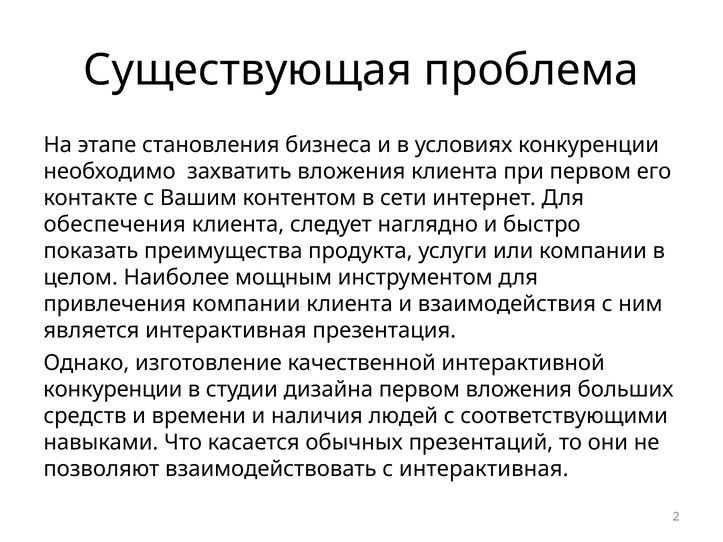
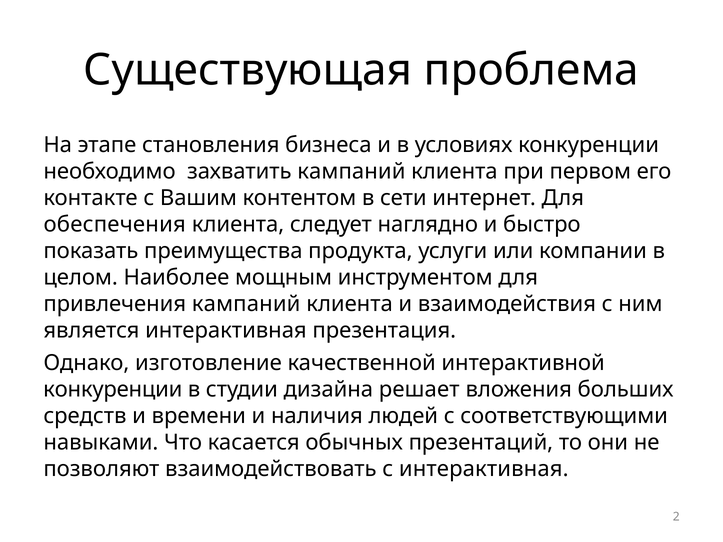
захватить вложения: вложения -> кампаний
привлечения компании: компании -> кампаний
дизайна первом: первом -> решает
